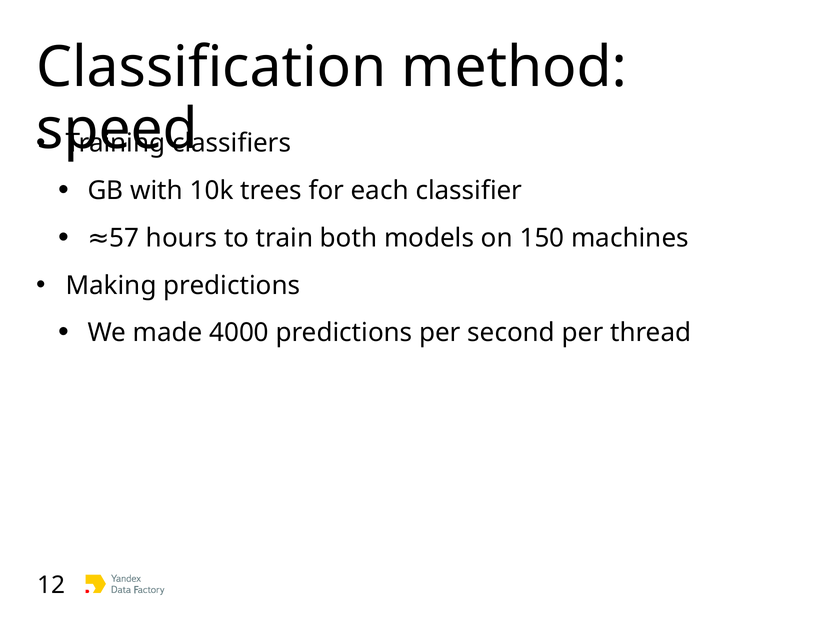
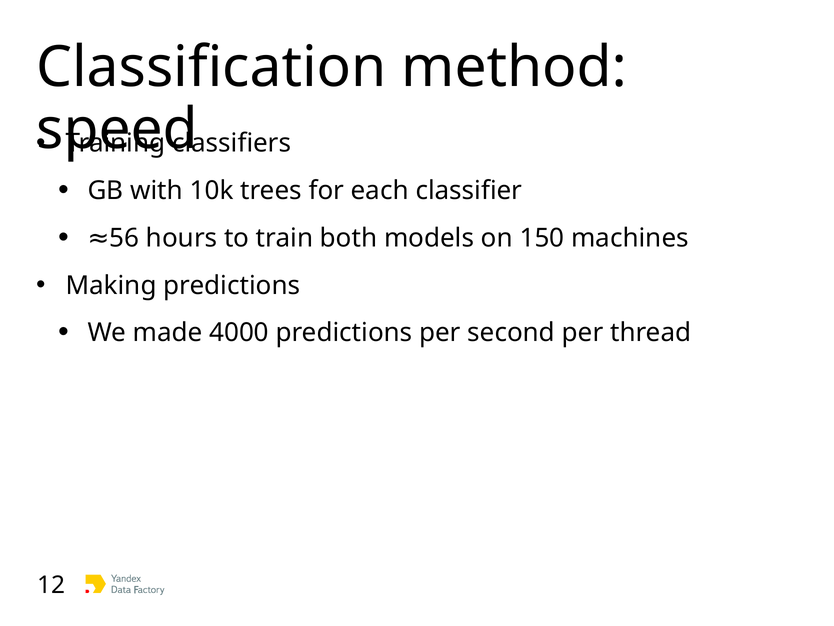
57: 57 -> 56
